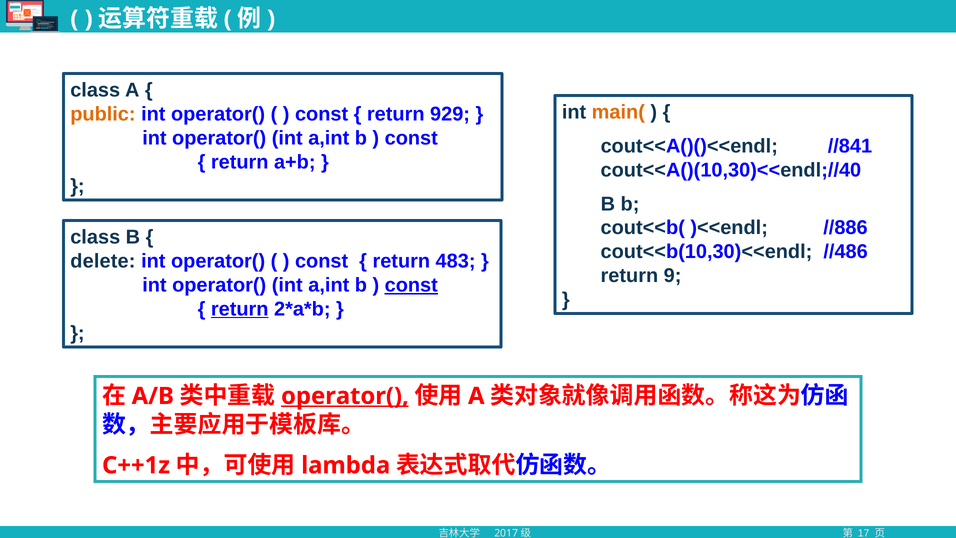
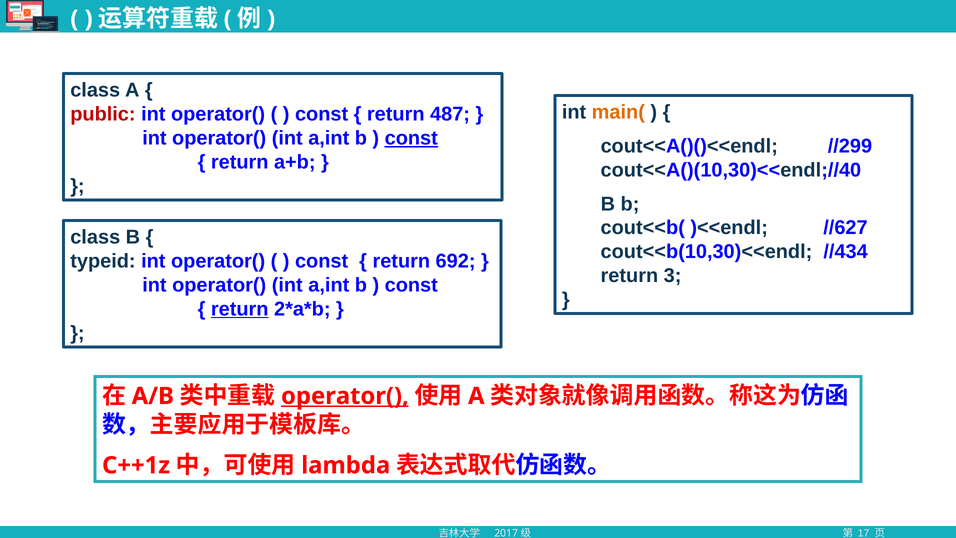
public colour: orange -> red
929: 929 -> 487
const at (411, 138) underline: none -> present
//841: //841 -> //299
//886: //886 -> //627
//486: //486 -> //434
delete: delete -> typeid
483: 483 -> 692
9: 9 -> 3
const at (411, 285) underline: present -> none
